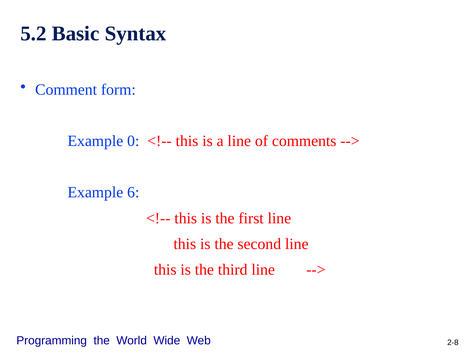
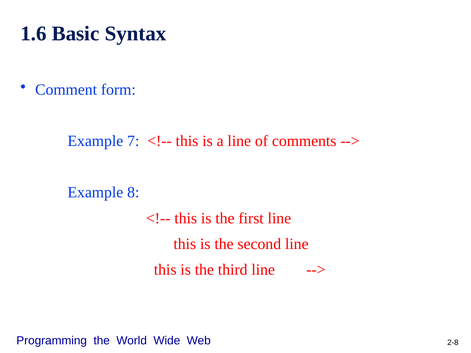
5.2: 5.2 -> 1.6
0: 0 -> 7
6: 6 -> 8
